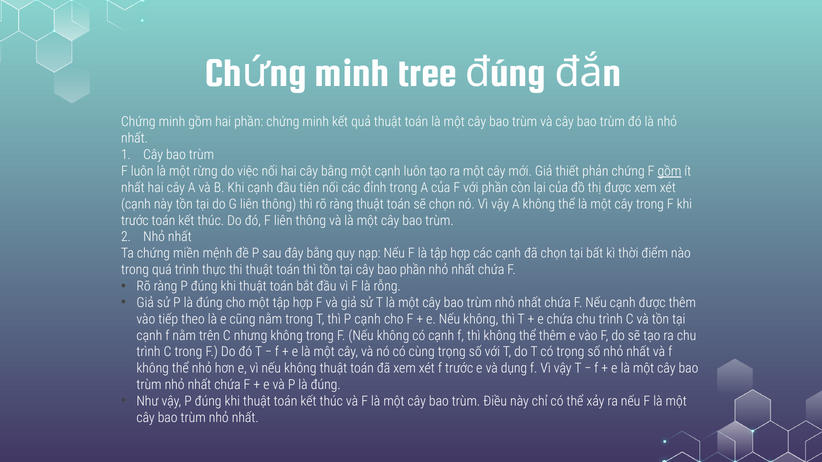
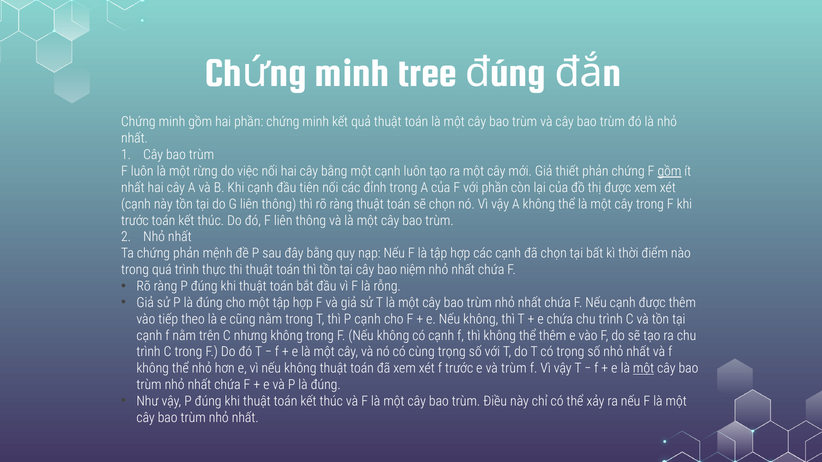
chứng miền: miền -> phản
bao phần: phần -> niệm
và dụng: dụng -> trùm
một at (644, 369) underline: none -> present
